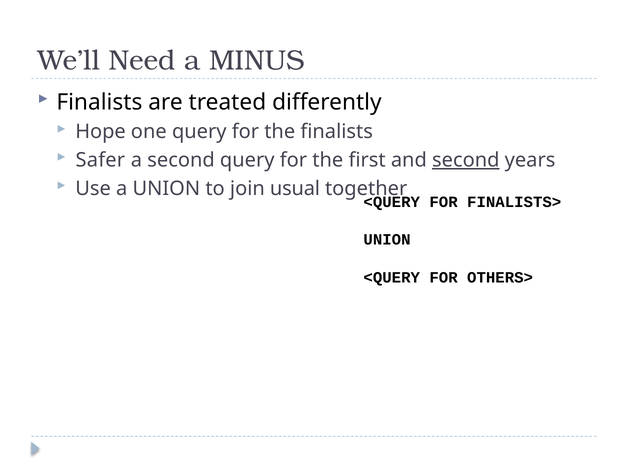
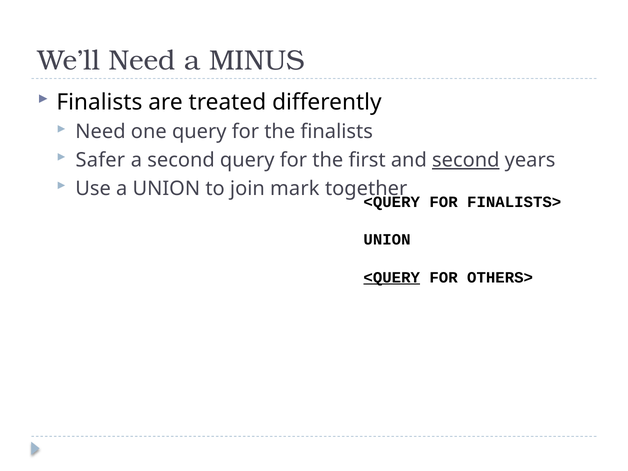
Hope at (100, 132): Hope -> Need
usual: usual -> mark
<QUERY at (392, 277) underline: none -> present
